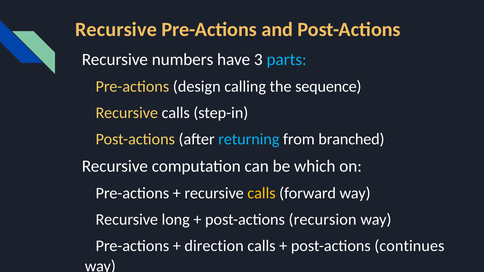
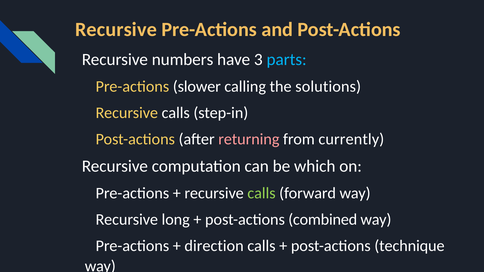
design: design -> slower
sequence: sequence -> solutions
returning colour: light blue -> pink
branched: branched -> currently
calls at (261, 193) colour: yellow -> light green
recursion: recursion -> combined
continues: continues -> technique
